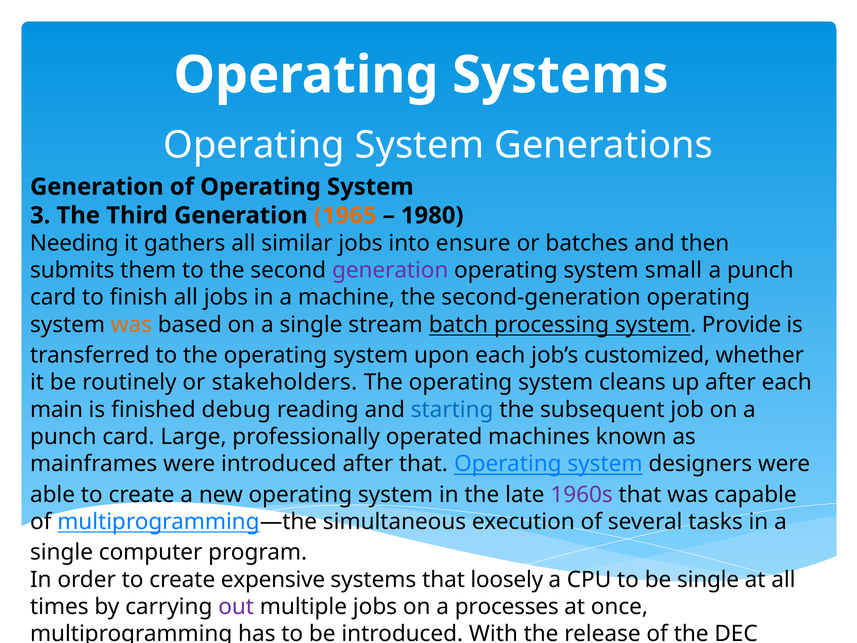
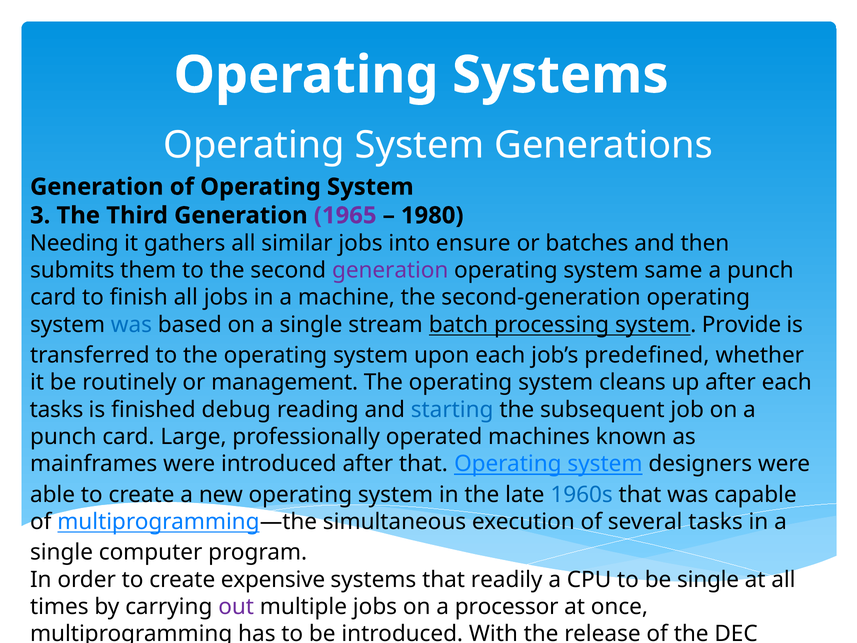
1965 colour: orange -> purple
small: small -> same
was at (131, 325) colour: orange -> blue
customized: customized -> predefined
stakeholders: stakeholders -> management
main at (57, 409): main -> tasks
1960s colour: purple -> blue
loosely: loosely -> readily
processes: processes -> processor
